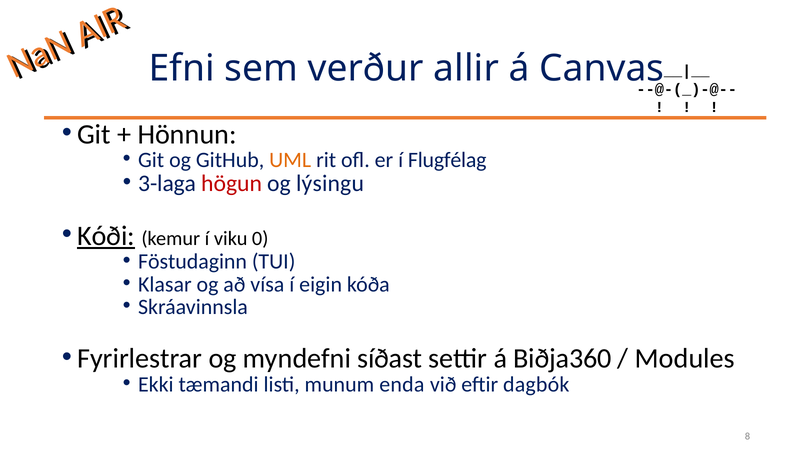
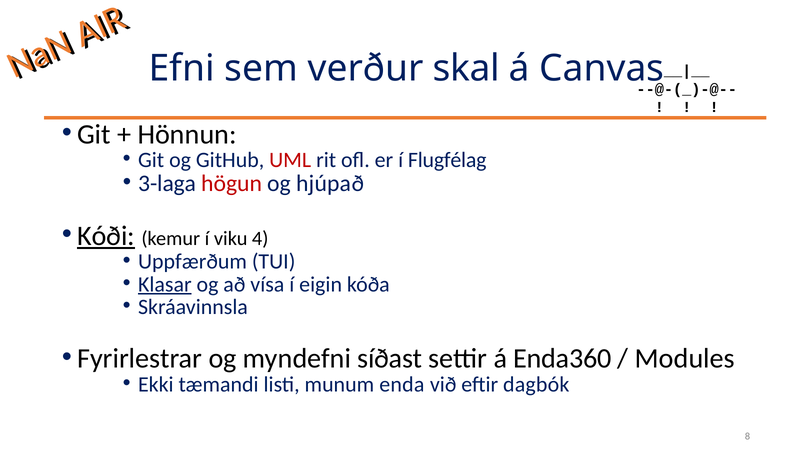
allir: allir -> skal
UML colour: orange -> red
lýsingu: lýsingu -> hjúpað
0: 0 -> 4
Föstudaginn: Föstudaginn -> Uppfærðum
Klasar underline: none -> present
Biðja360: Biðja360 -> Enda360
